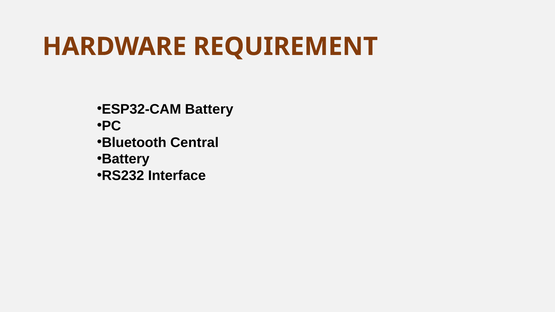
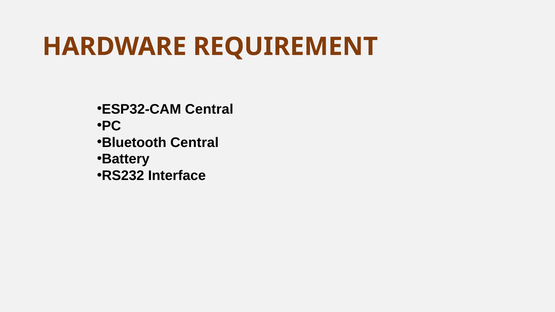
ESP32-CAM Battery: Battery -> Central
